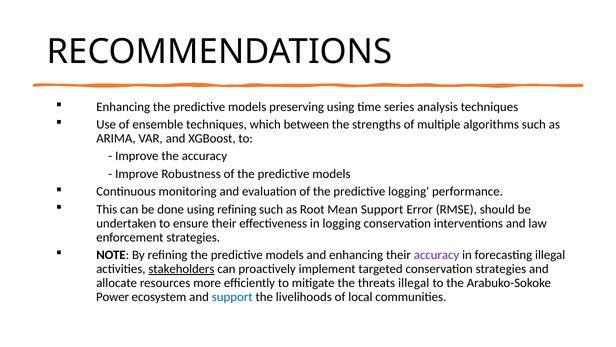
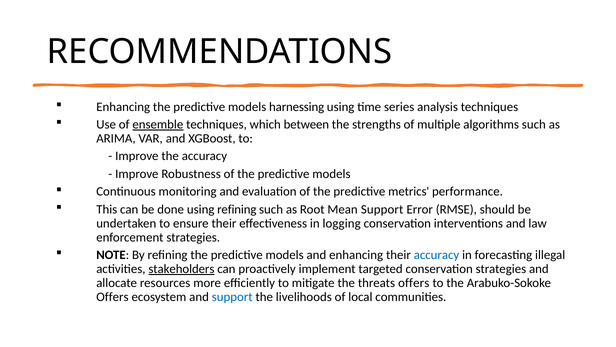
preserving: preserving -> harnessing
ensemble underline: none -> present
predictive logging: logging -> metrics
accuracy at (437, 255) colour: purple -> blue
threats illegal: illegal -> offers
Power at (113, 296): Power -> Offers
